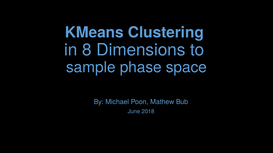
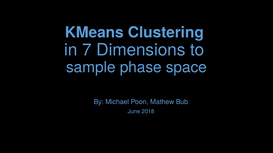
8: 8 -> 7
